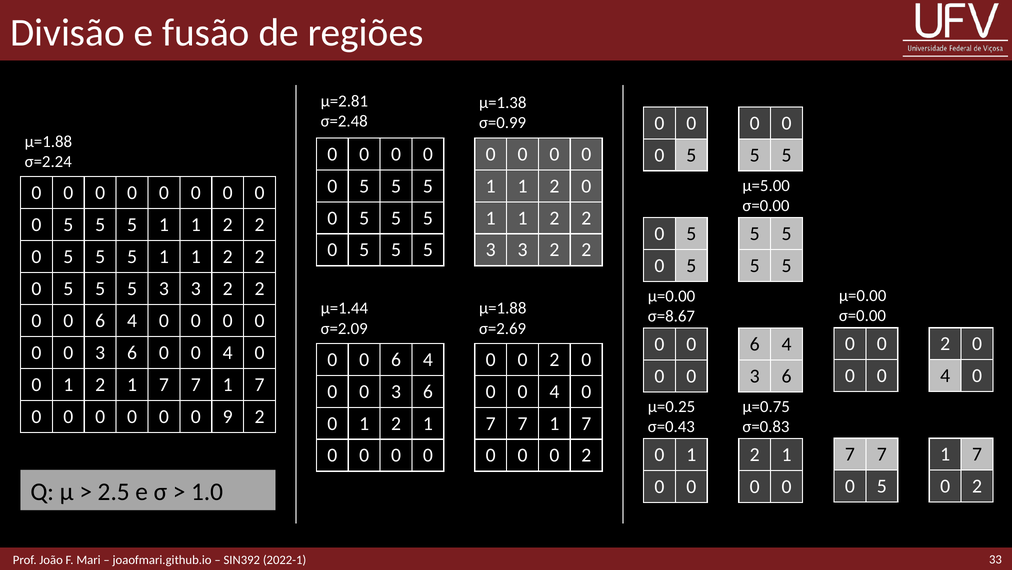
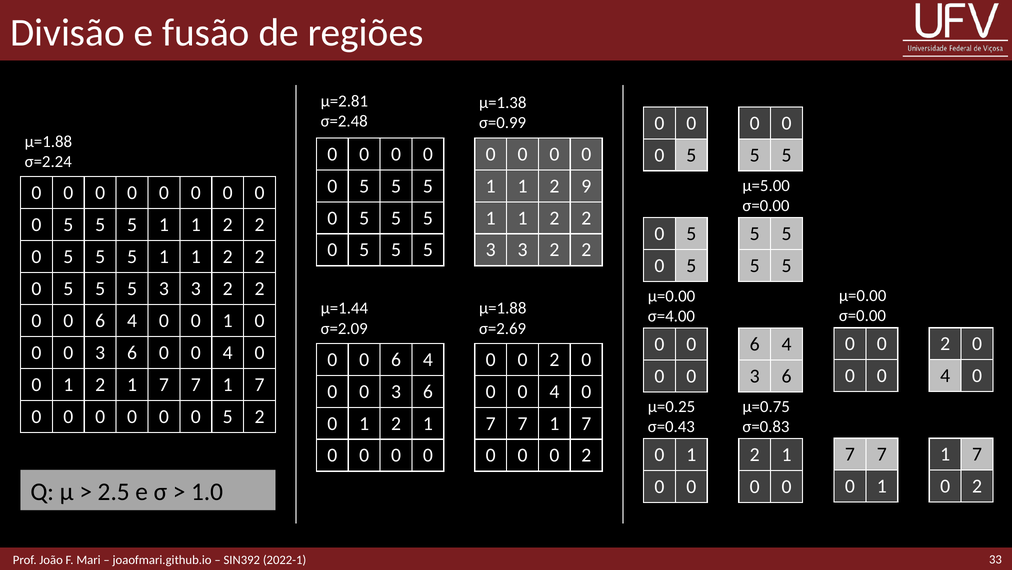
1 2 0: 0 -> 9
σ=8.67: σ=8.67 -> σ=4.00
0 at (228, 320): 0 -> 1
9 at (228, 416): 9 -> 5
5 at (882, 486): 5 -> 1
